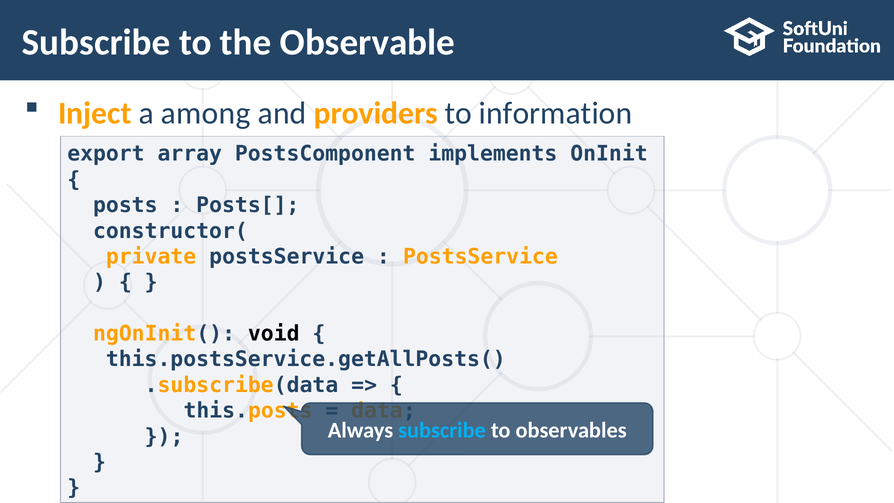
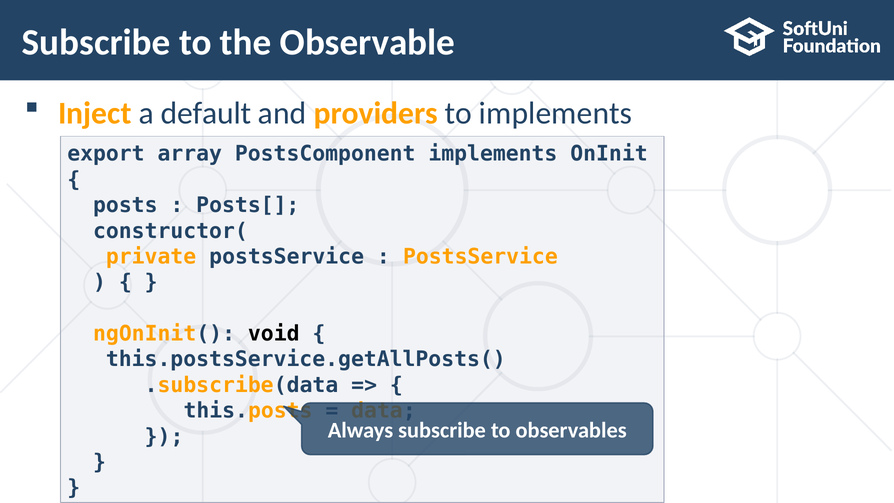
among: among -> default
to information: information -> implements
subscribe at (442, 430) colour: light blue -> white
